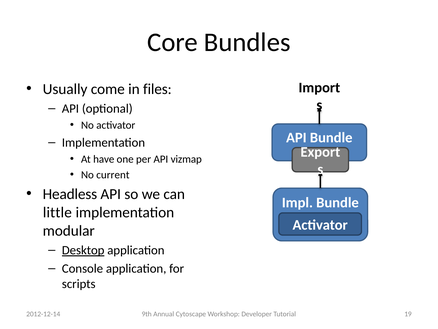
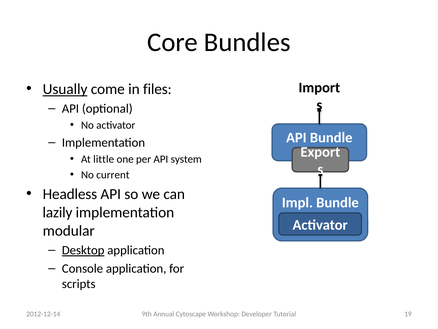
Usually underline: none -> present
have: have -> little
vizmap: vizmap -> system
little: little -> lazily
